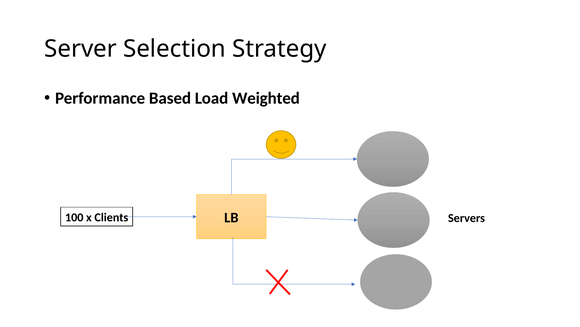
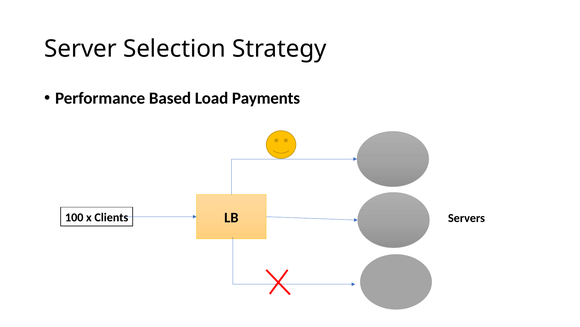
Weighted: Weighted -> Payments
